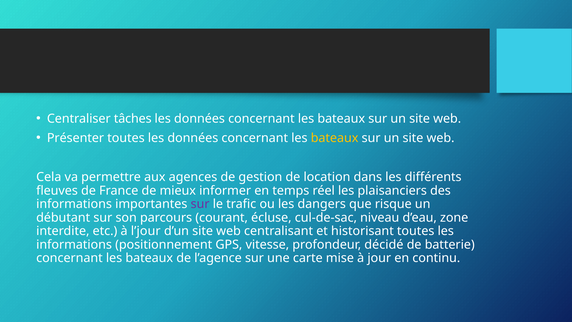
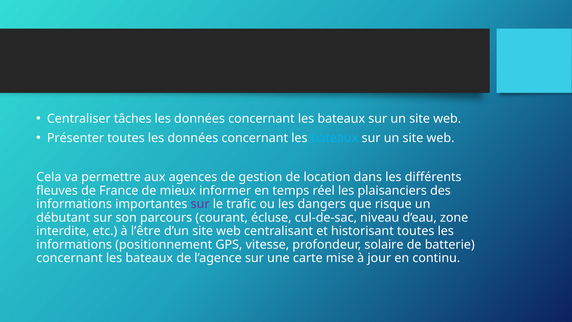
bateaux at (335, 138) colour: yellow -> light blue
l’jour: l’jour -> l’être
décidé: décidé -> solaire
